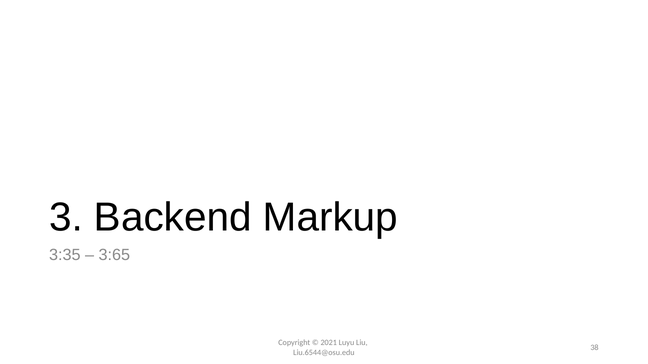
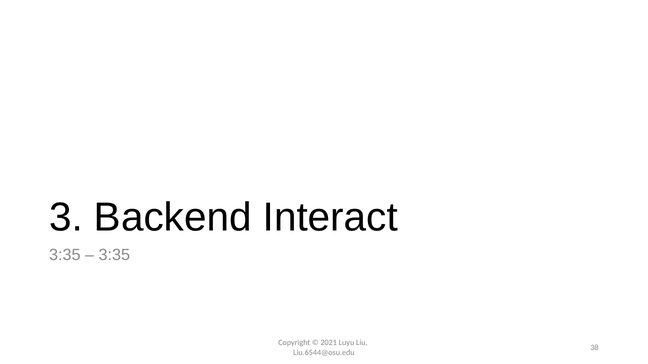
Markup: Markup -> Interact
3:65 at (114, 255): 3:65 -> 3:35
